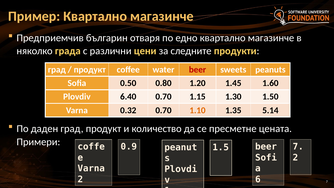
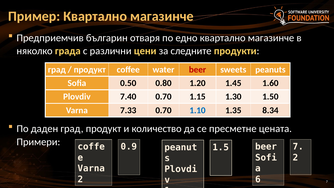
6.40: 6.40 -> 7.40
0.32: 0.32 -> 7.33
1.10 colour: orange -> blue
5.14: 5.14 -> 8.34
